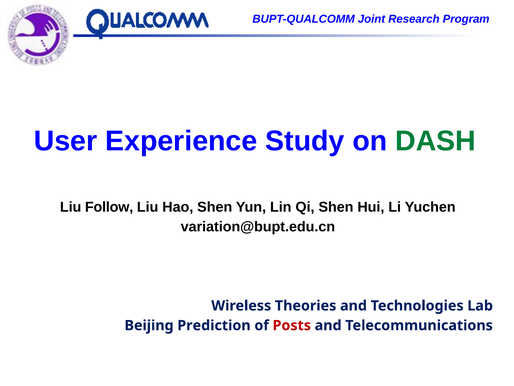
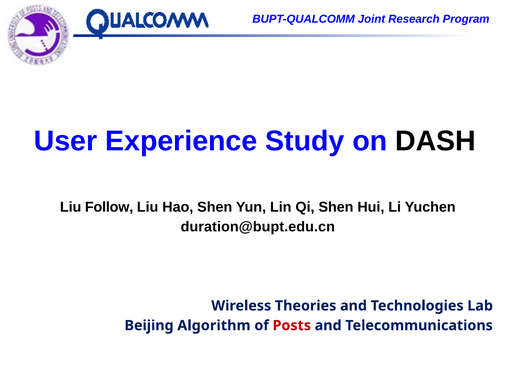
DASH colour: green -> black
variation@bupt.edu.cn: variation@bupt.edu.cn -> duration@bupt.edu.cn
Prediction: Prediction -> Algorithm
